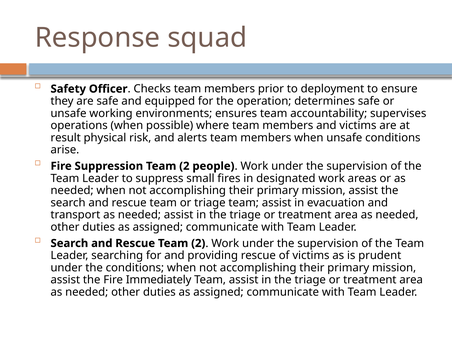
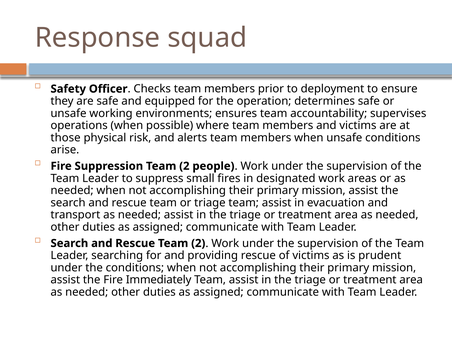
result: result -> those
